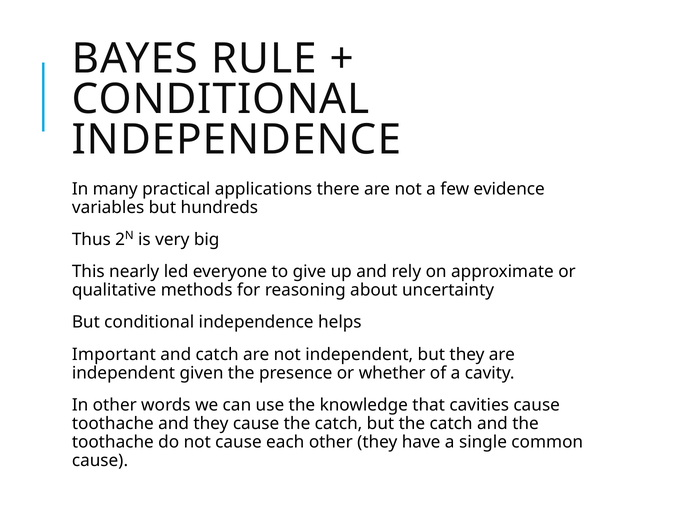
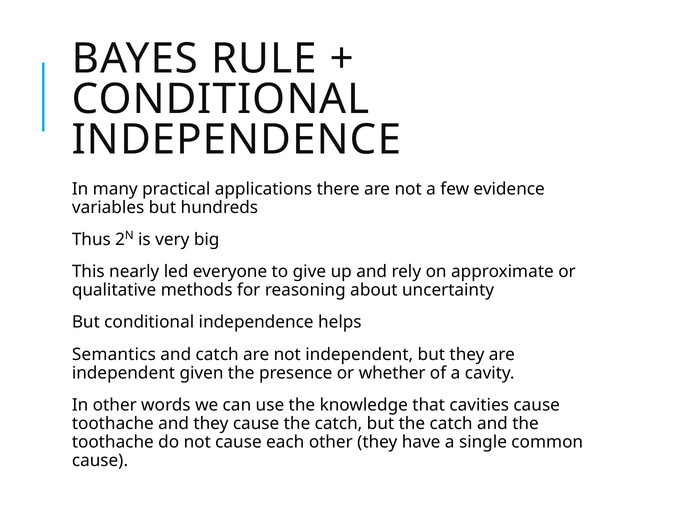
Important: Important -> Semantics
